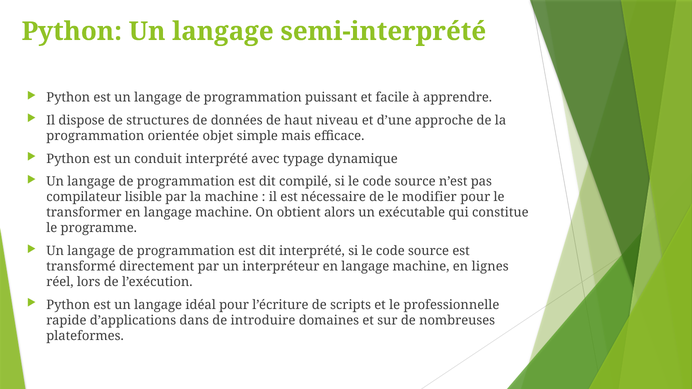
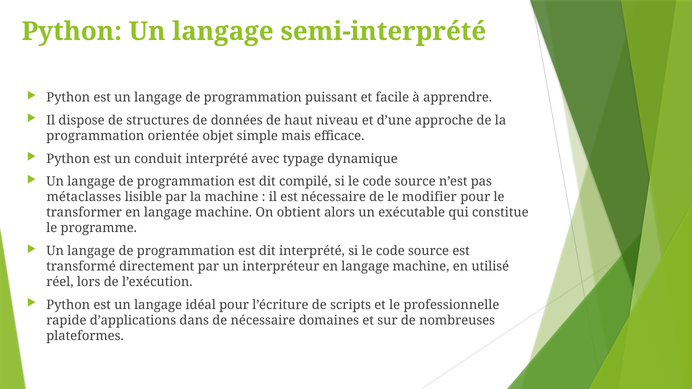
compilateur: compilateur -> métaclasses
lignes: lignes -> utilisé
de introduire: introduire -> nécessaire
